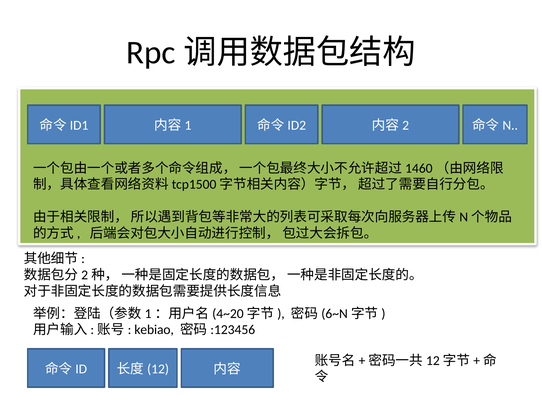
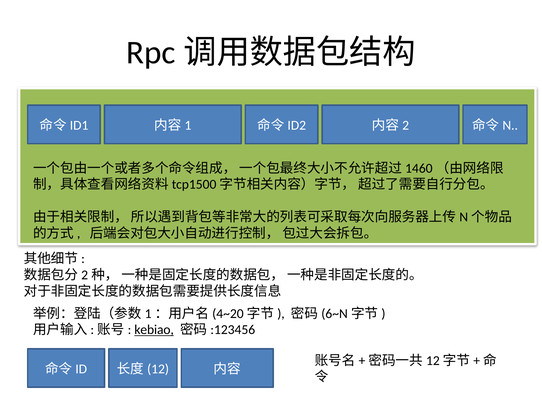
kebiao underline: none -> present
